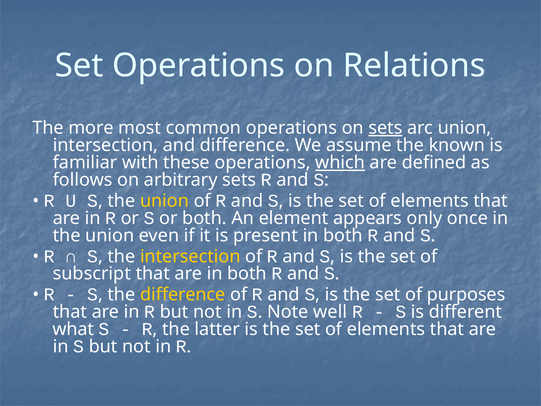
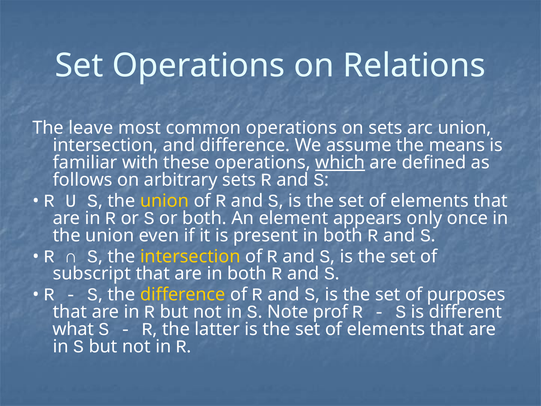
more: more -> leave
sets at (385, 128) underline: present -> none
known: known -> means
well: well -> prof
